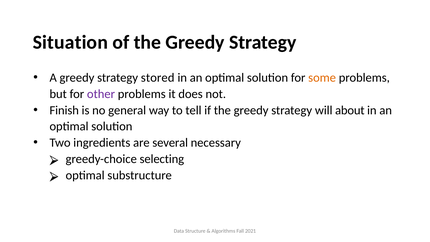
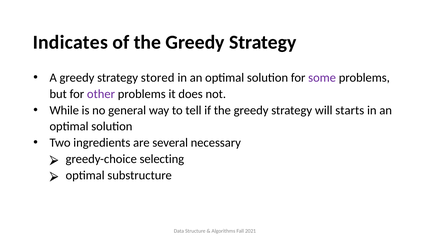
Situation: Situation -> Indicates
some colour: orange -> purple
Finish: Finish -> While
about: about -> starts
